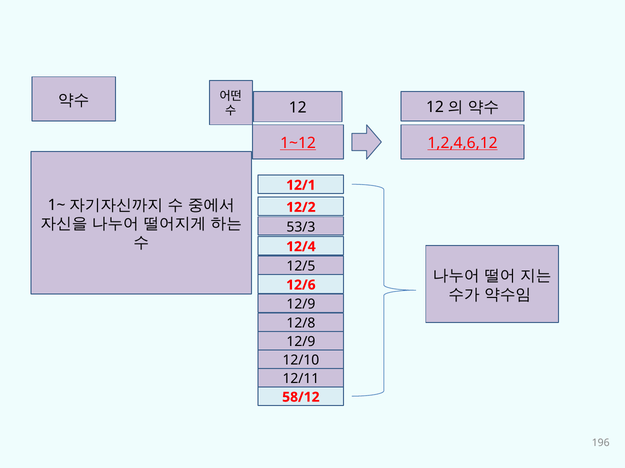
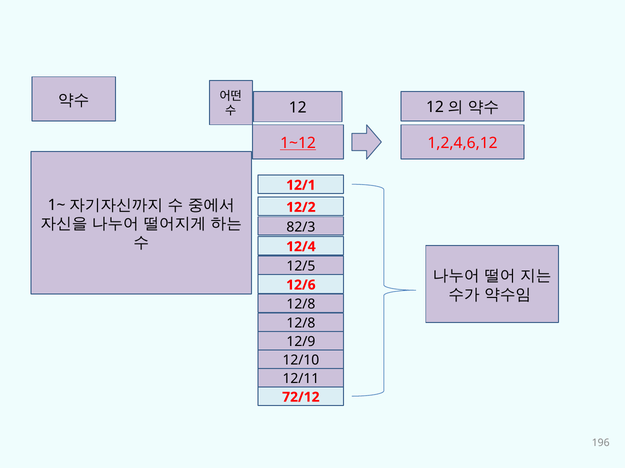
1,2,4,6,12 underline: present -> none
53/3: 53/3 -> 82/3
12/9 at (301, 305): 12/9 -> 12/8
58/12: 58/12 -> 72/12
